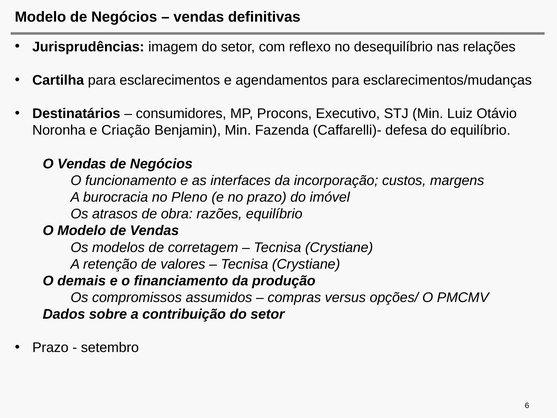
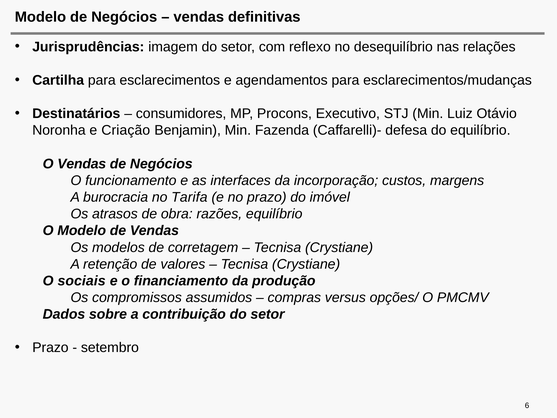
Pleno: Pleno -> Tarifa
demais: demais -> sociais
